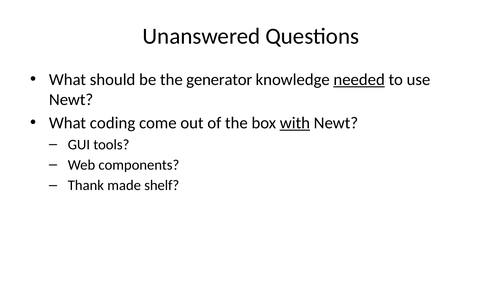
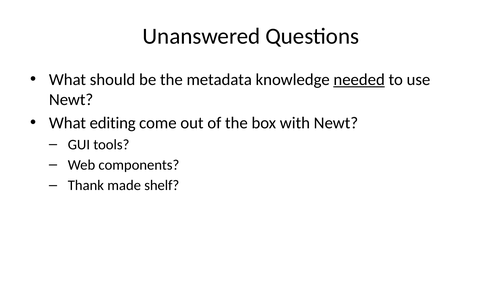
generator: generator -> metadata
coding: coding -> editing
with underline: present -> none
